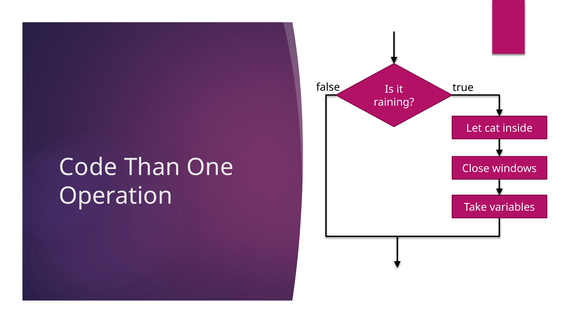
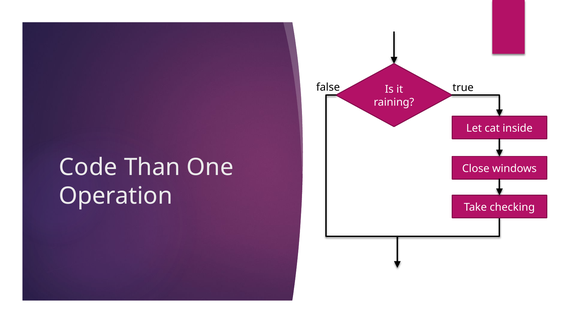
variables: variables -> checking
